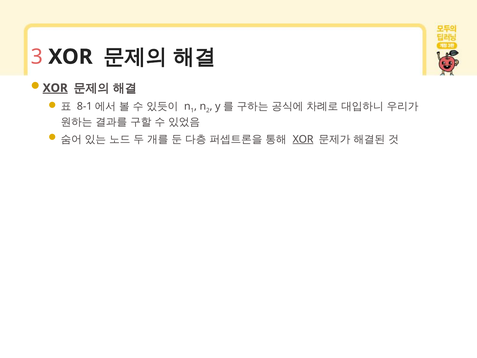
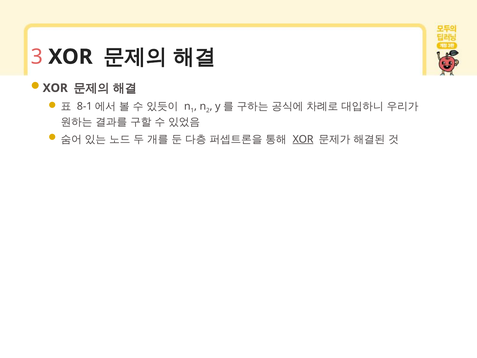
XOR at (55, 88) underline: present -> none
